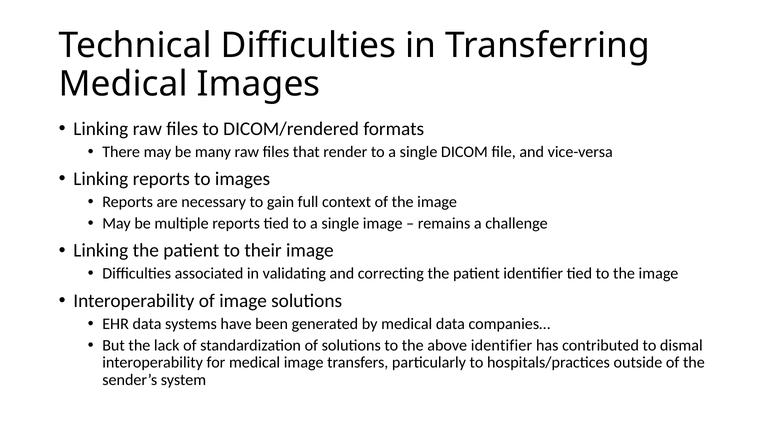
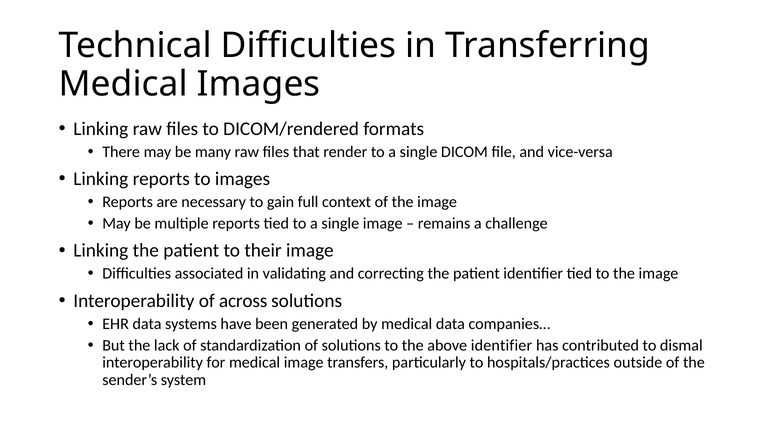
of image: image -> across
